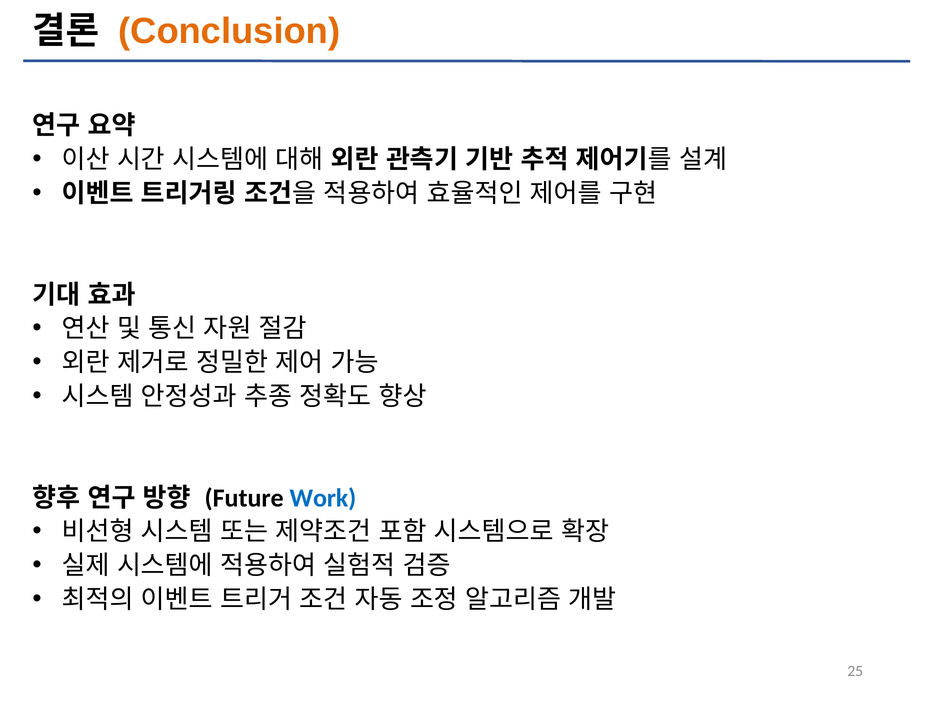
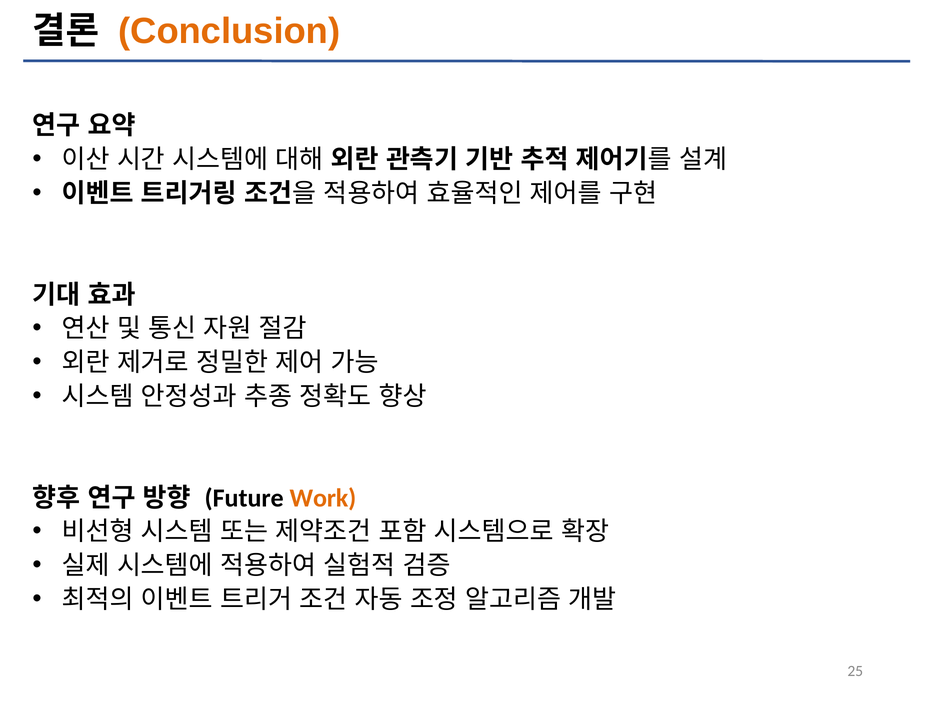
Work colour: blue -> orange
